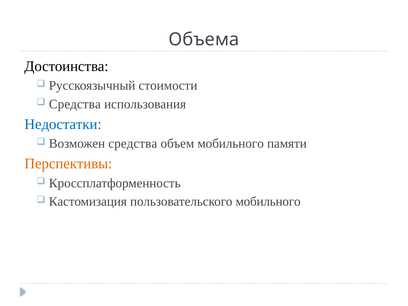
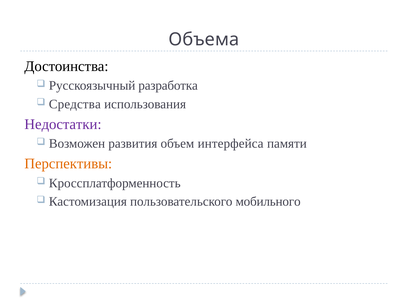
стоимости: стоимости -> разработка
Недостатки colour: blue -> purple
Возможен средства: средства -> развития
объем мобильного: мобильного -> интерфейса
